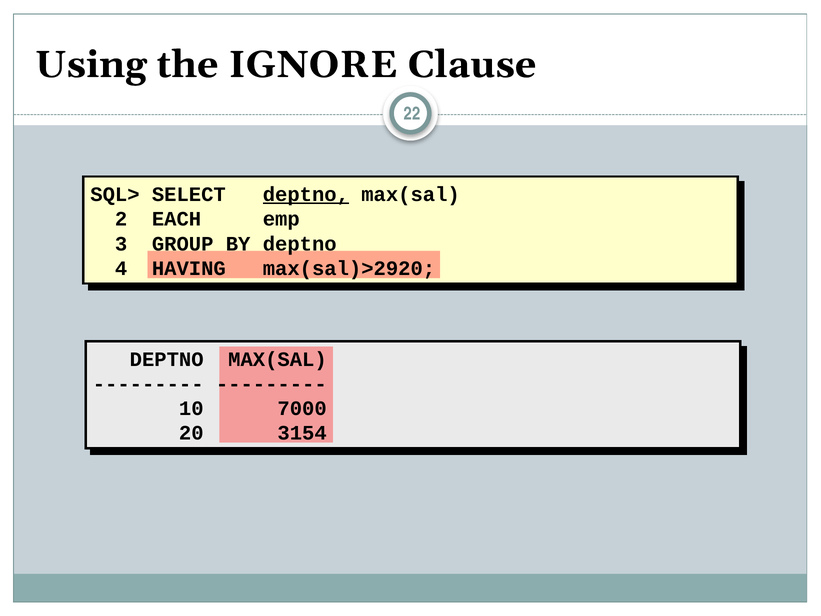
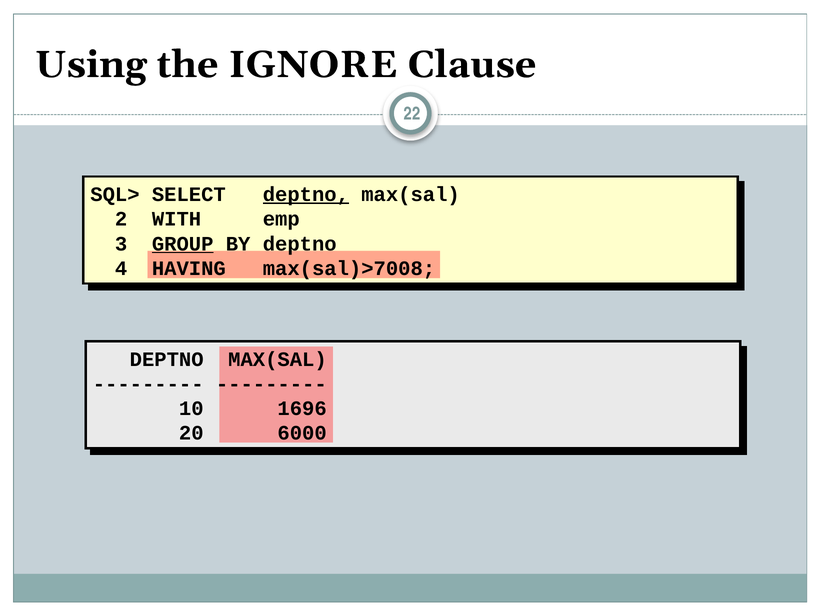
EACH: EACH -> WITH
GROUP underline: none -> present
max(sal)>2920: max(sal)>2920 -> max(sal)>7008
7000: 7000 -> 1696
3154: 3154 -> 6000
